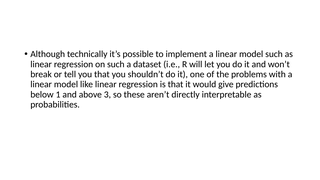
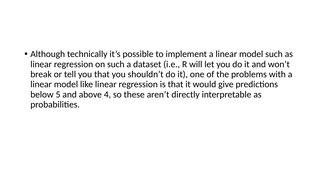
1: 1 -> 5
3: 3 -> 4
